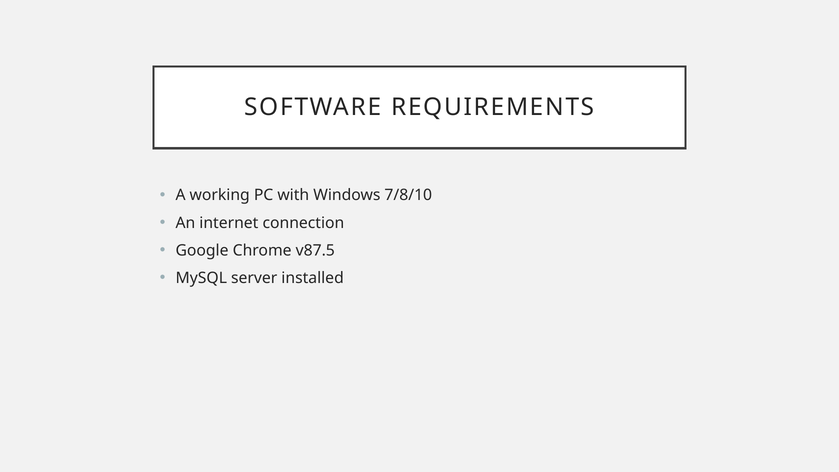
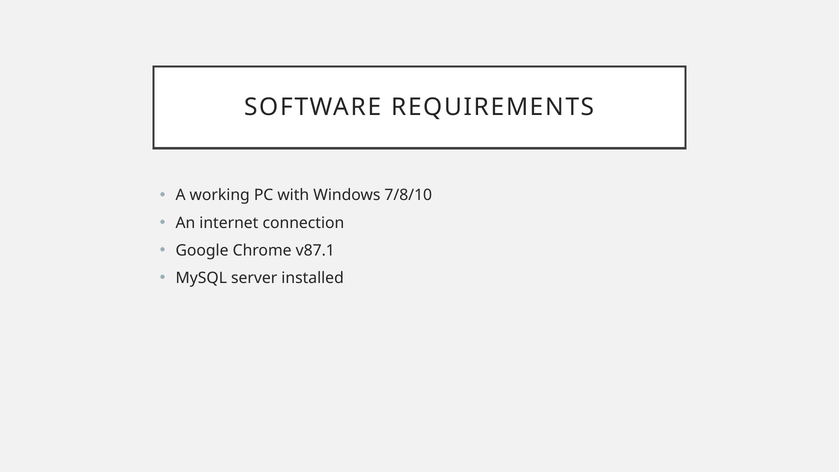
v87.5: v87.5 -> v87.1
